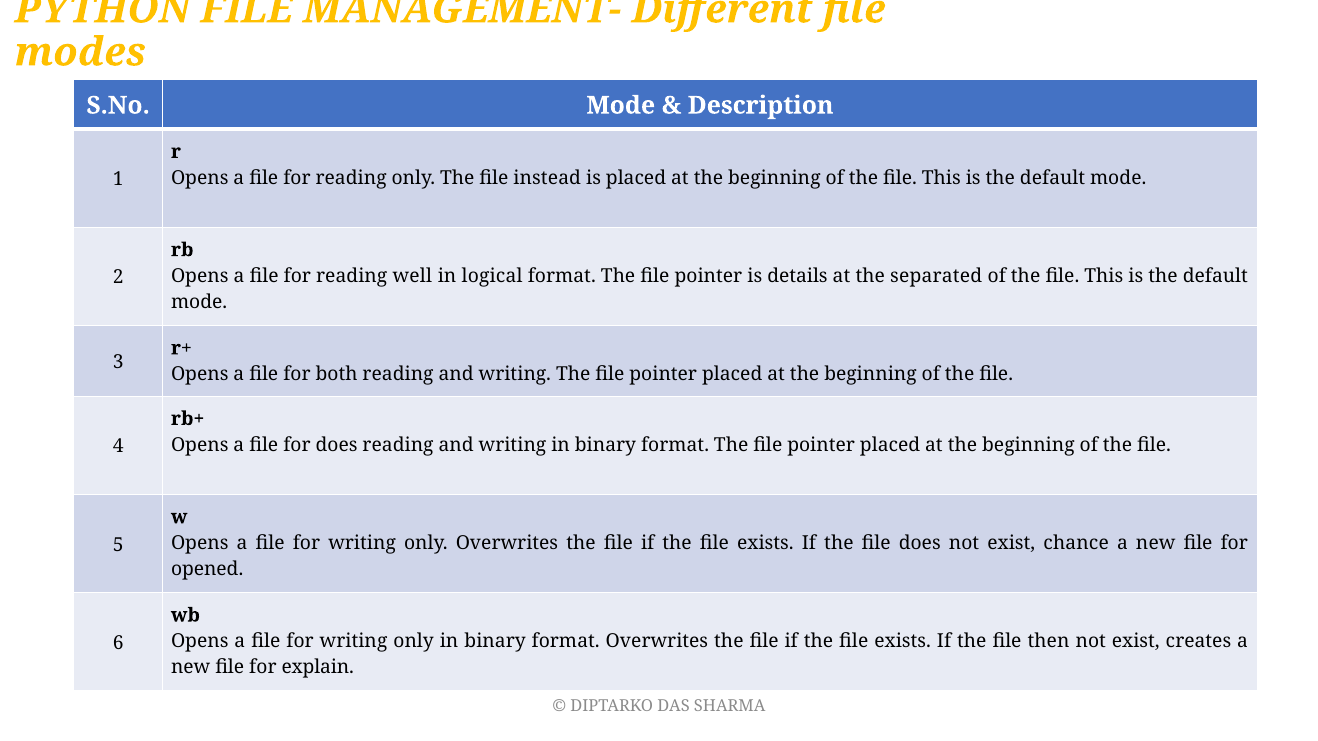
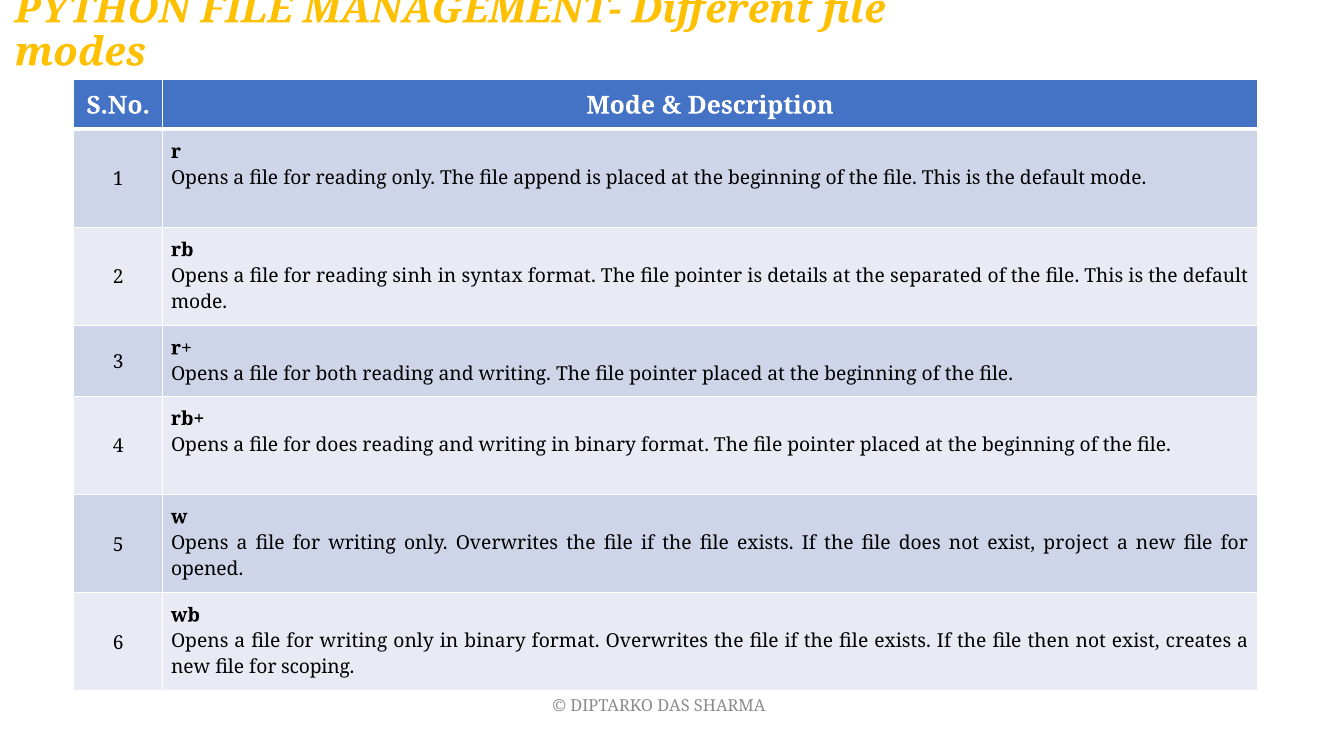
instead: instead -> append
well: well -> sinh
logical: logical -> syntax
chance: chance -> project
explain: explain -> scoping
